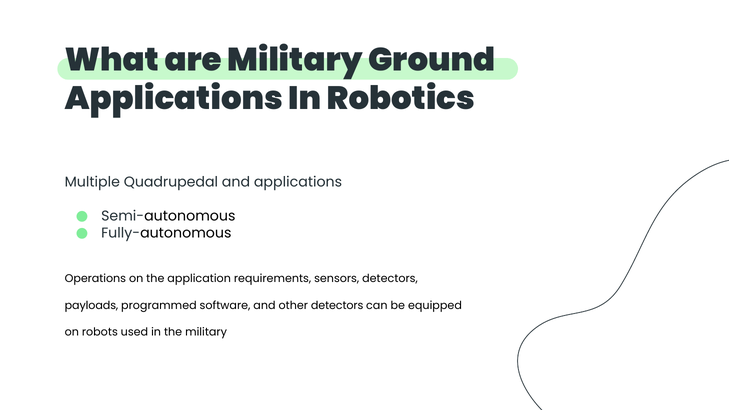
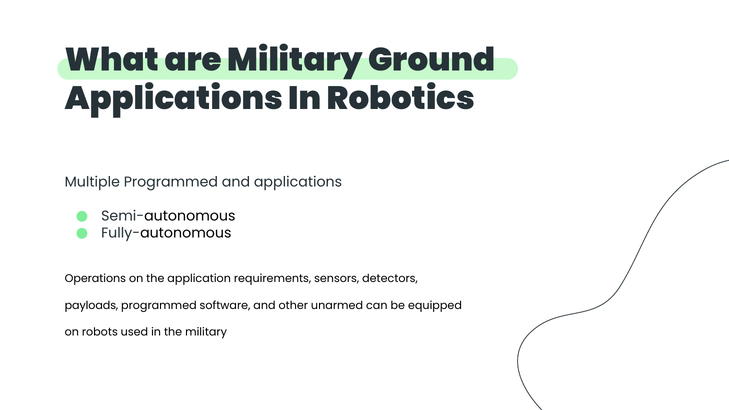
Multiple Quadrupedal: Quadrupedal -> Programmed
other detectors: detectors -> unarmed
